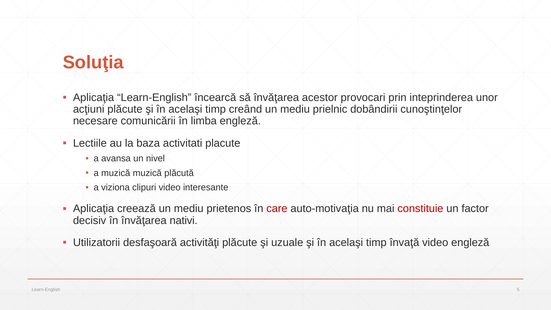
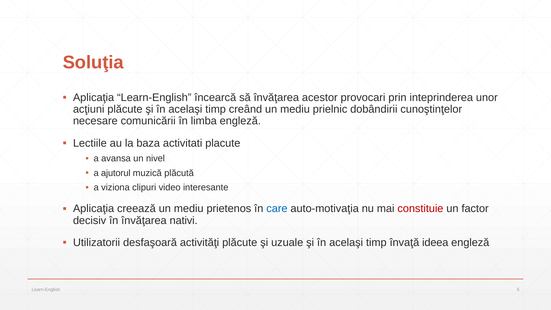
a muzică: muzică -> ajutorul
care colour: red -> blue
învaţă video: video -> ideea
